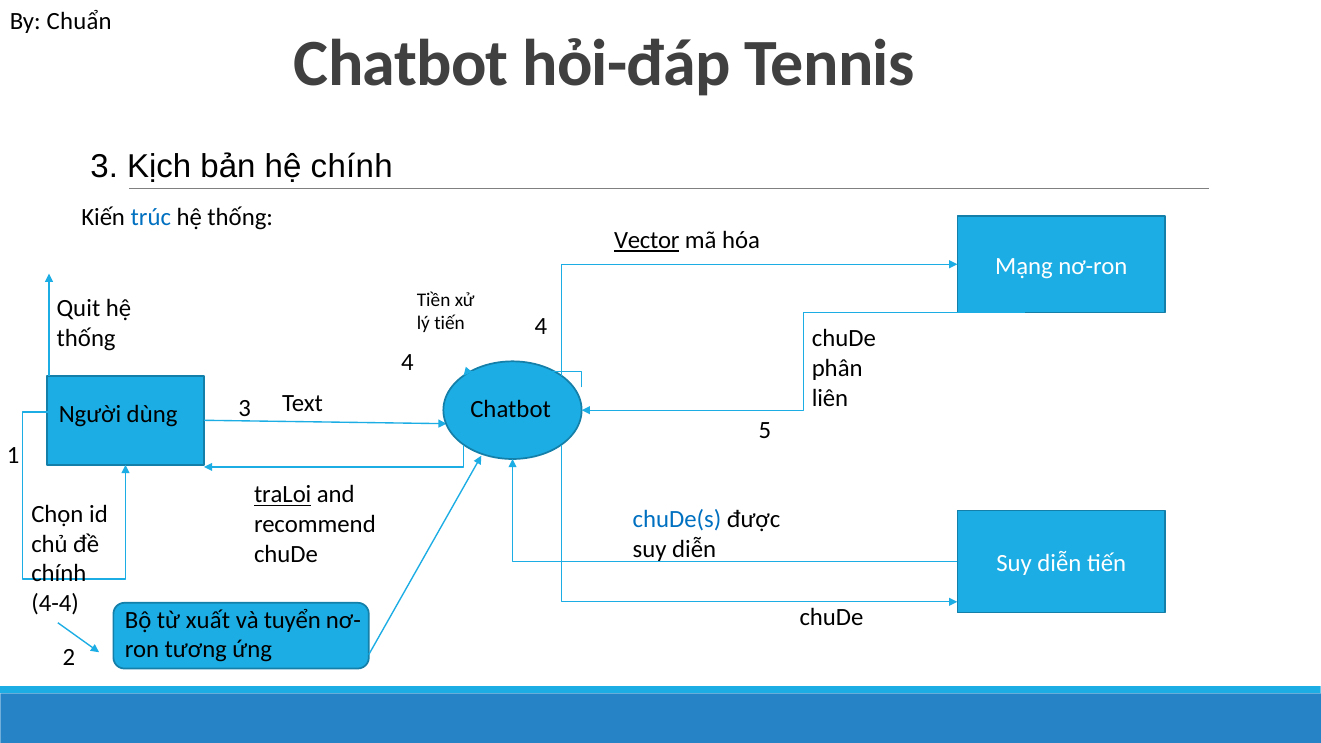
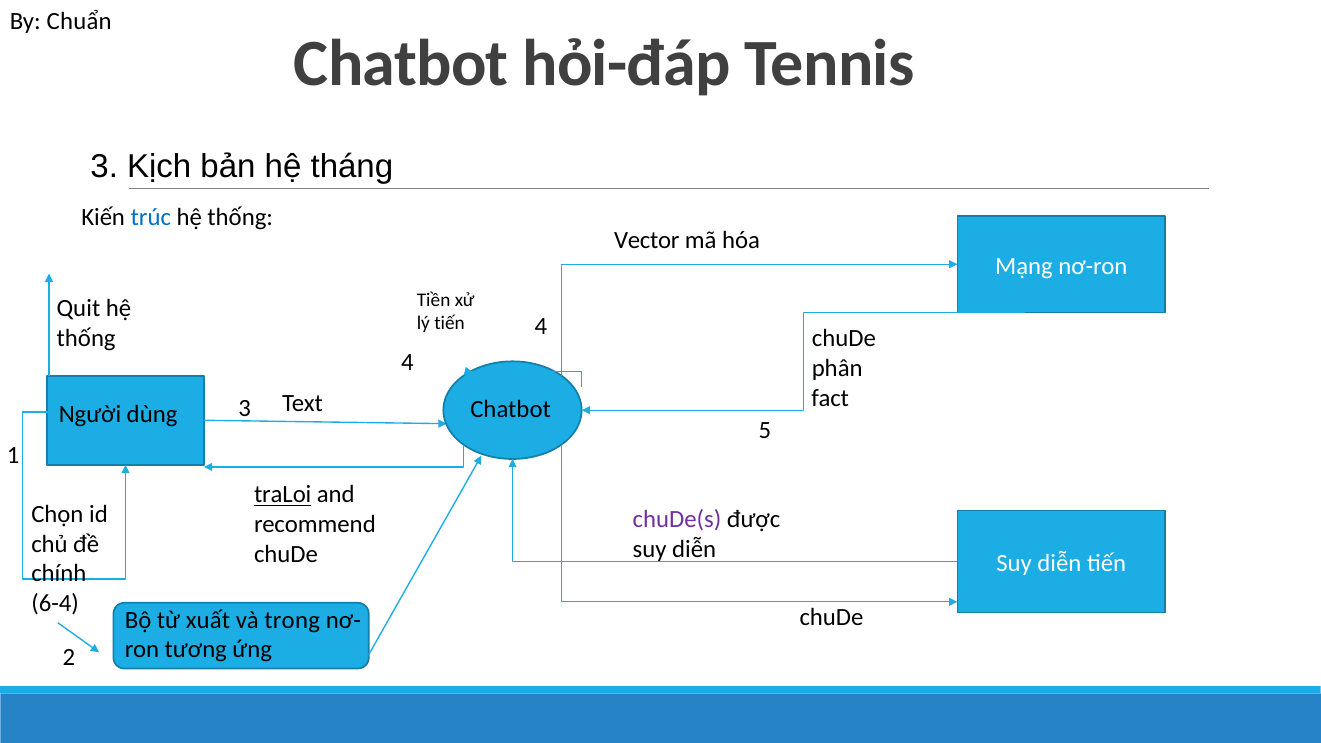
hệ chính: chính -> tháng
Vector underline: present -> none
liên: liên -> fact
chuDe(s colour: blue -> purple
4-4: 4-4 -> 6-4
tuyển: tuyển -> trong
